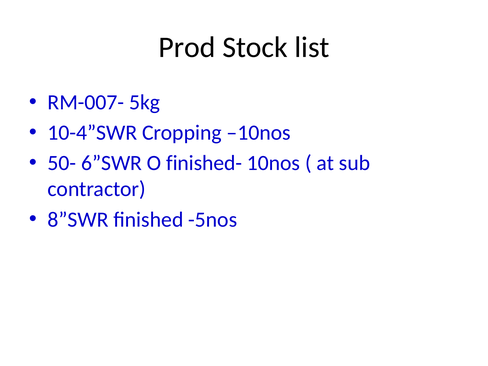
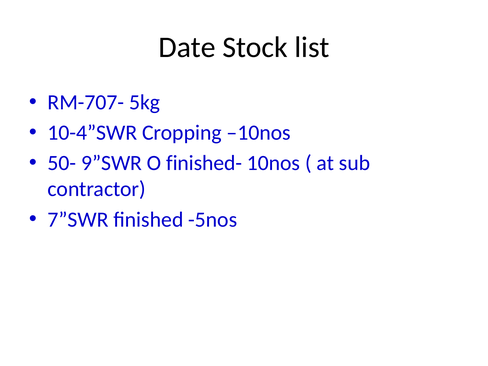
Prod: Prod -> Date
RM-007-: RM-007- -> RM-707-
6”SWR: 6”SWR -> 9”SWR
8”SWR: 8”SWR -> 7”SWR
